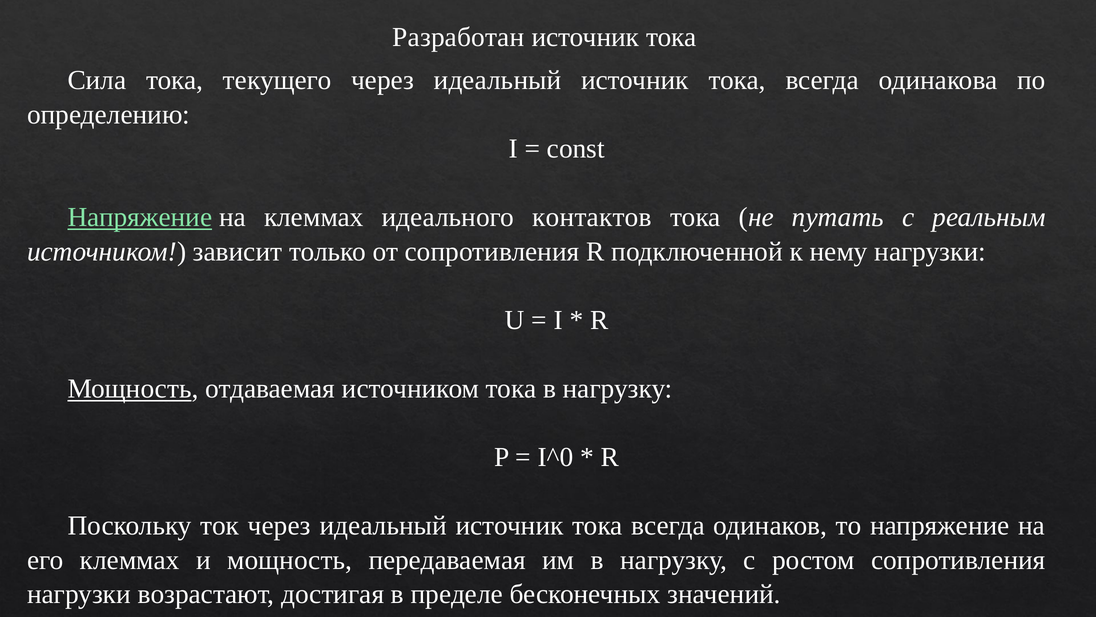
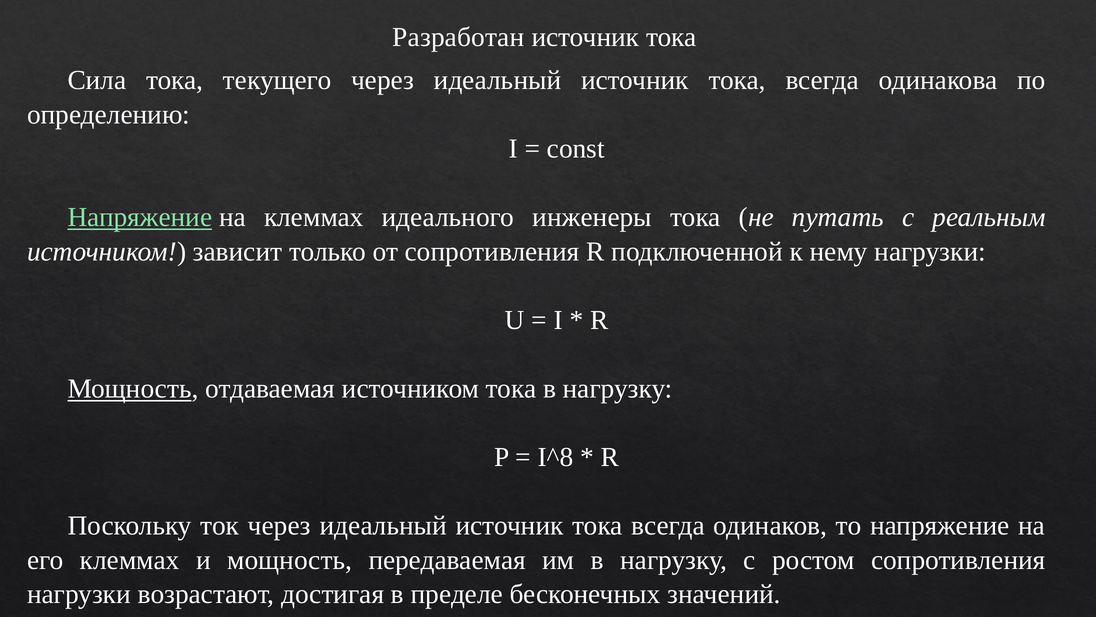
контактов: контактов -> инженеры
I^0: I^0 -> I^8
